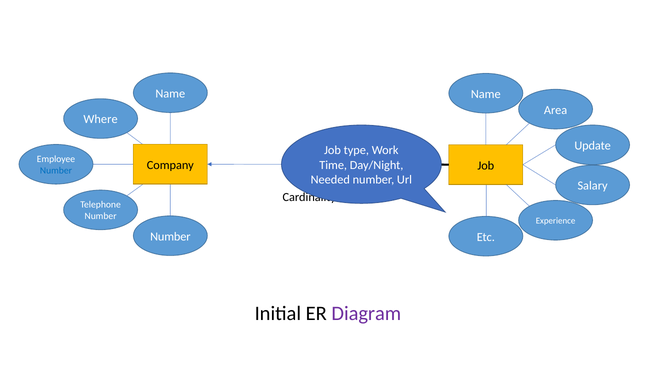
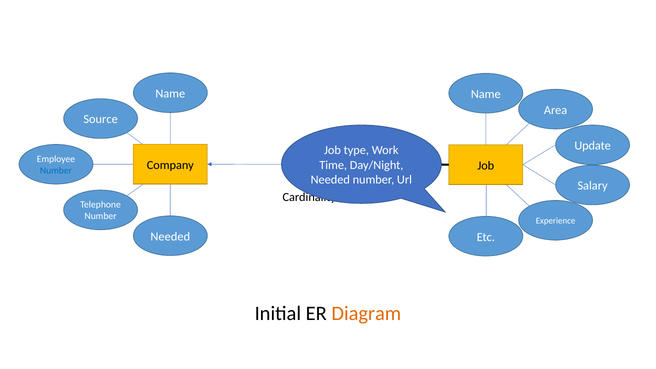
Where: Where -> Source
Number at (170, 237): Number -> Needed
Diagram colour: purple -> orange
